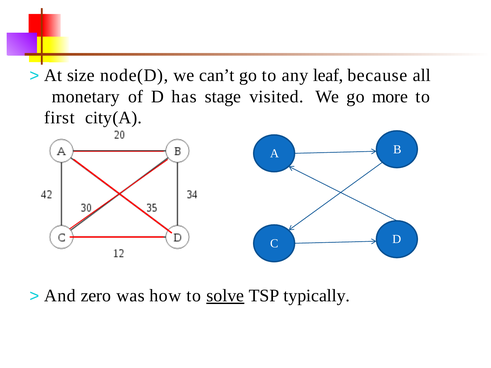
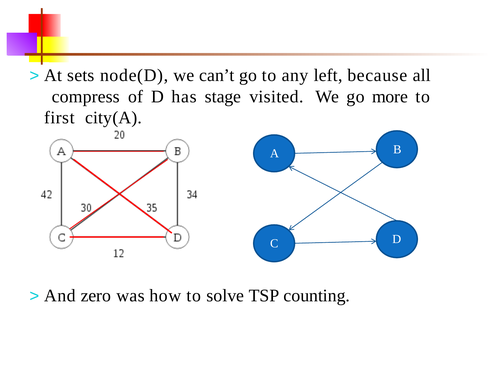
size: size -> sets
leaf: leaf -> left
monetary: monetary -> compress
solve underline: present -> none
typically: typically -> counting
